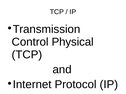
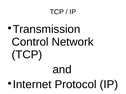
Physical: Physical -> Network
